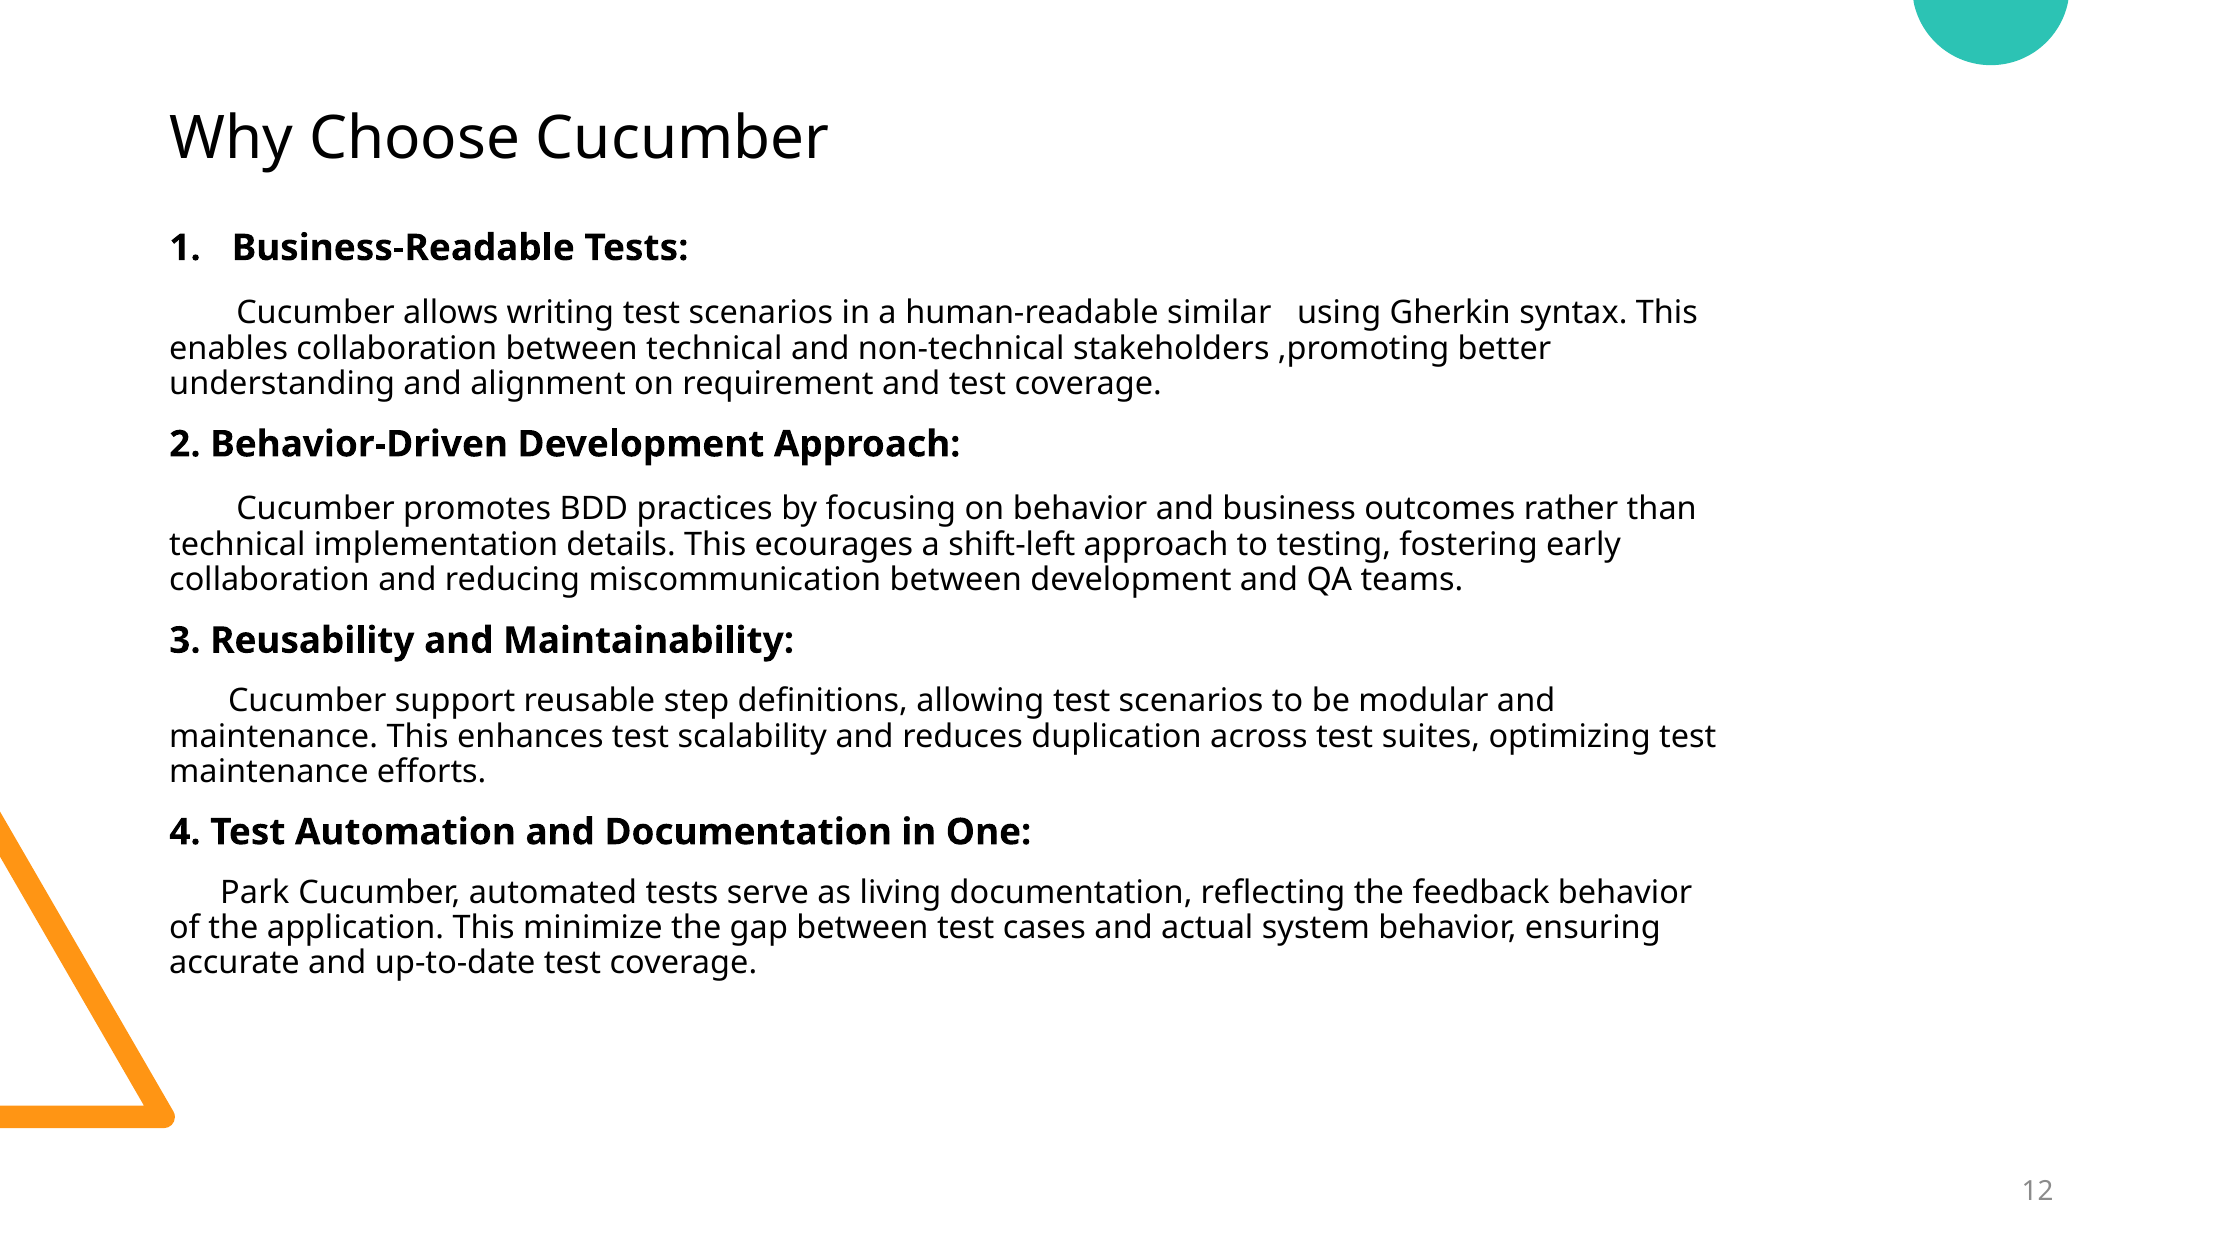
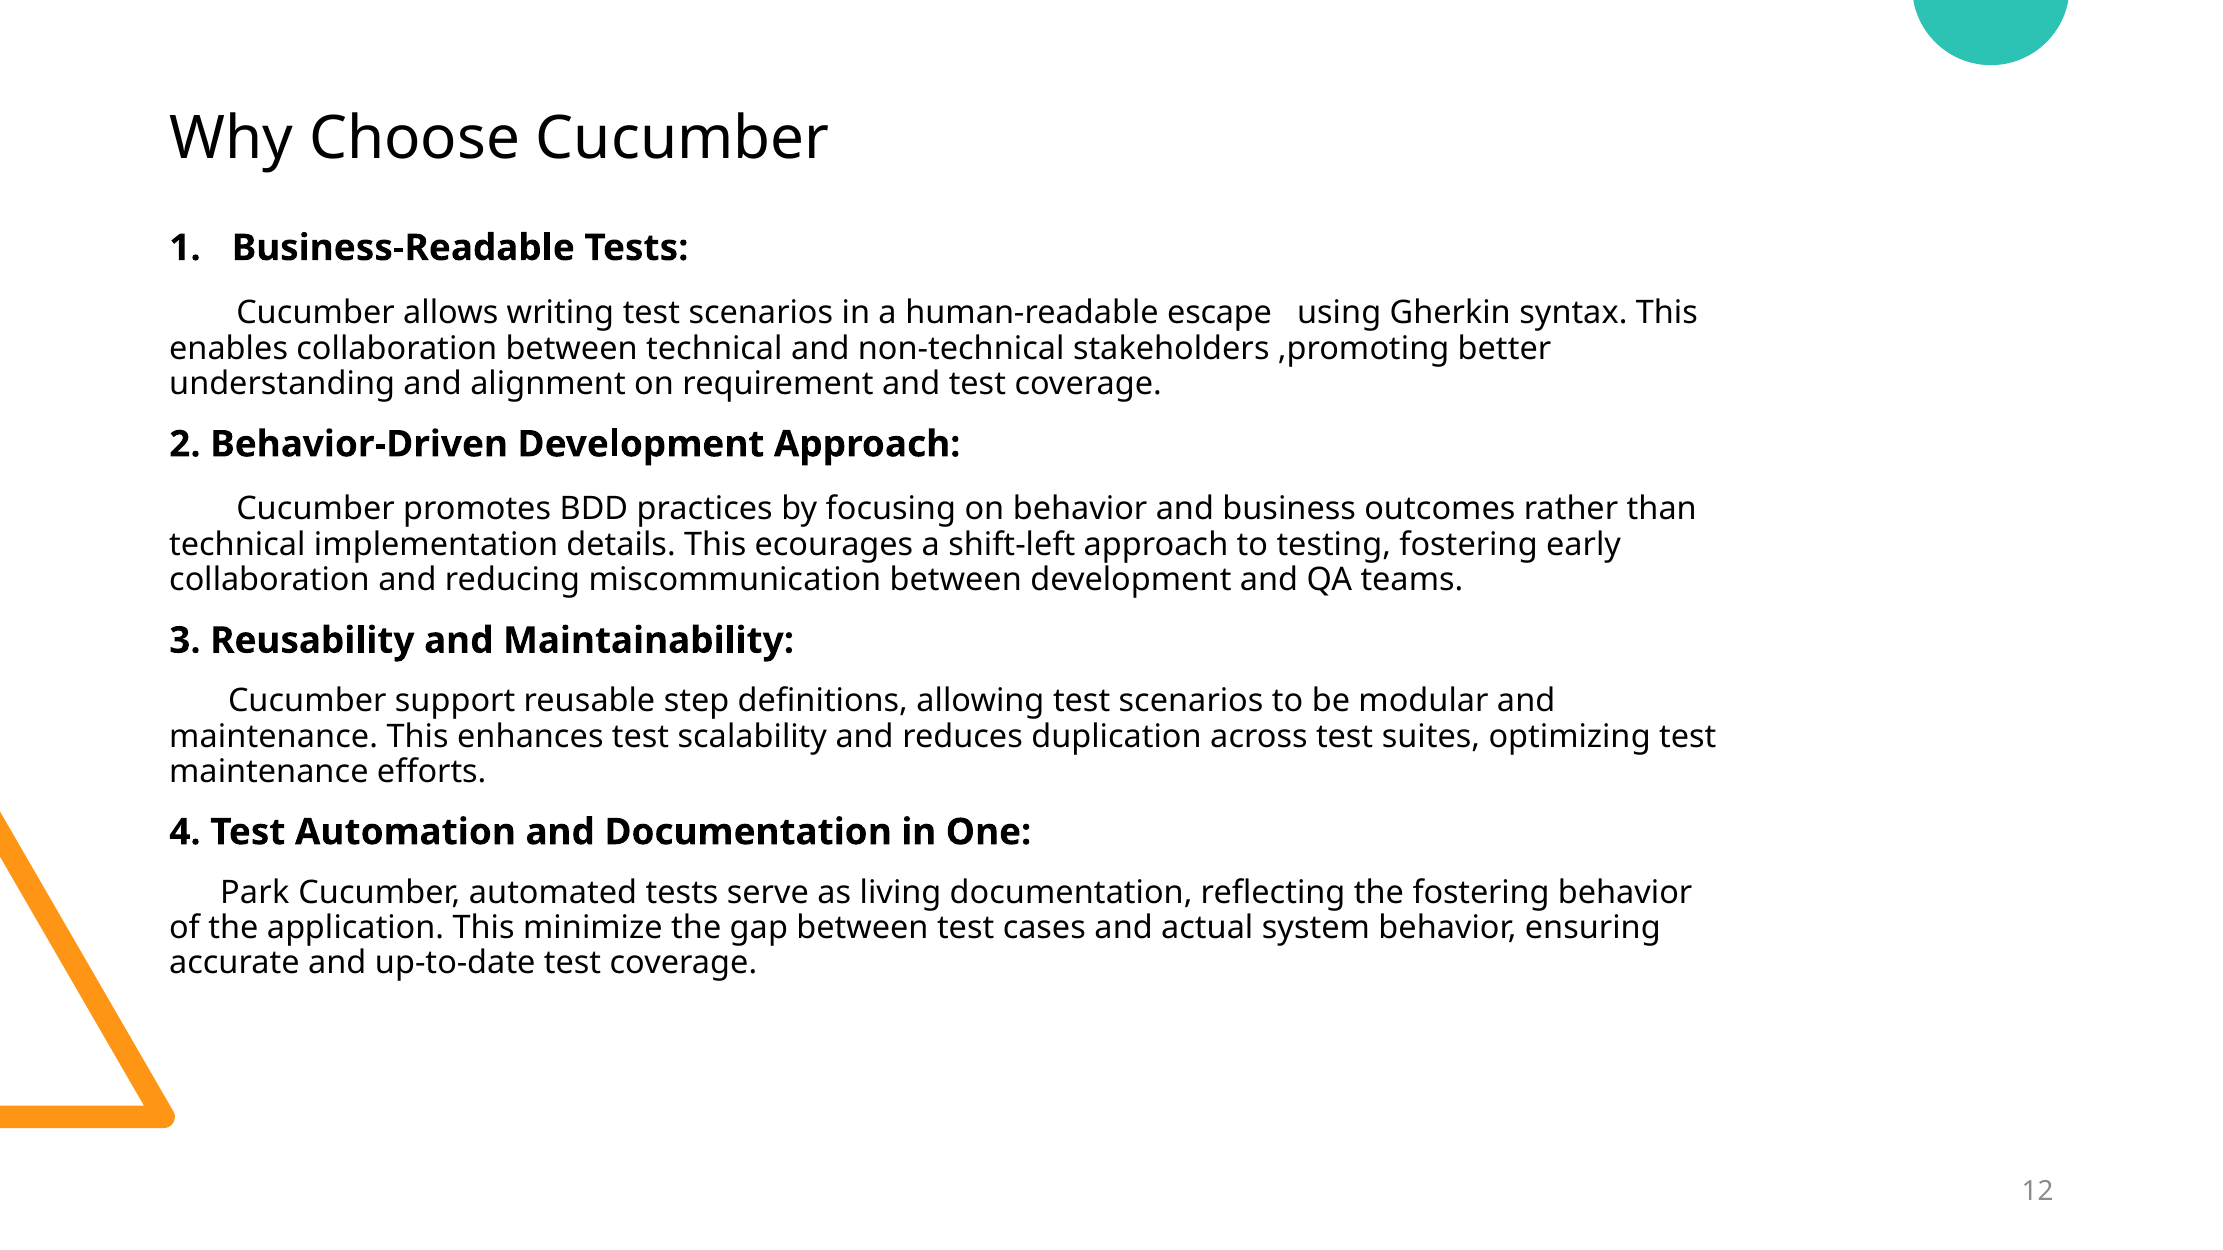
similar: similar -> escape
the feedback: feedback -> fostering
